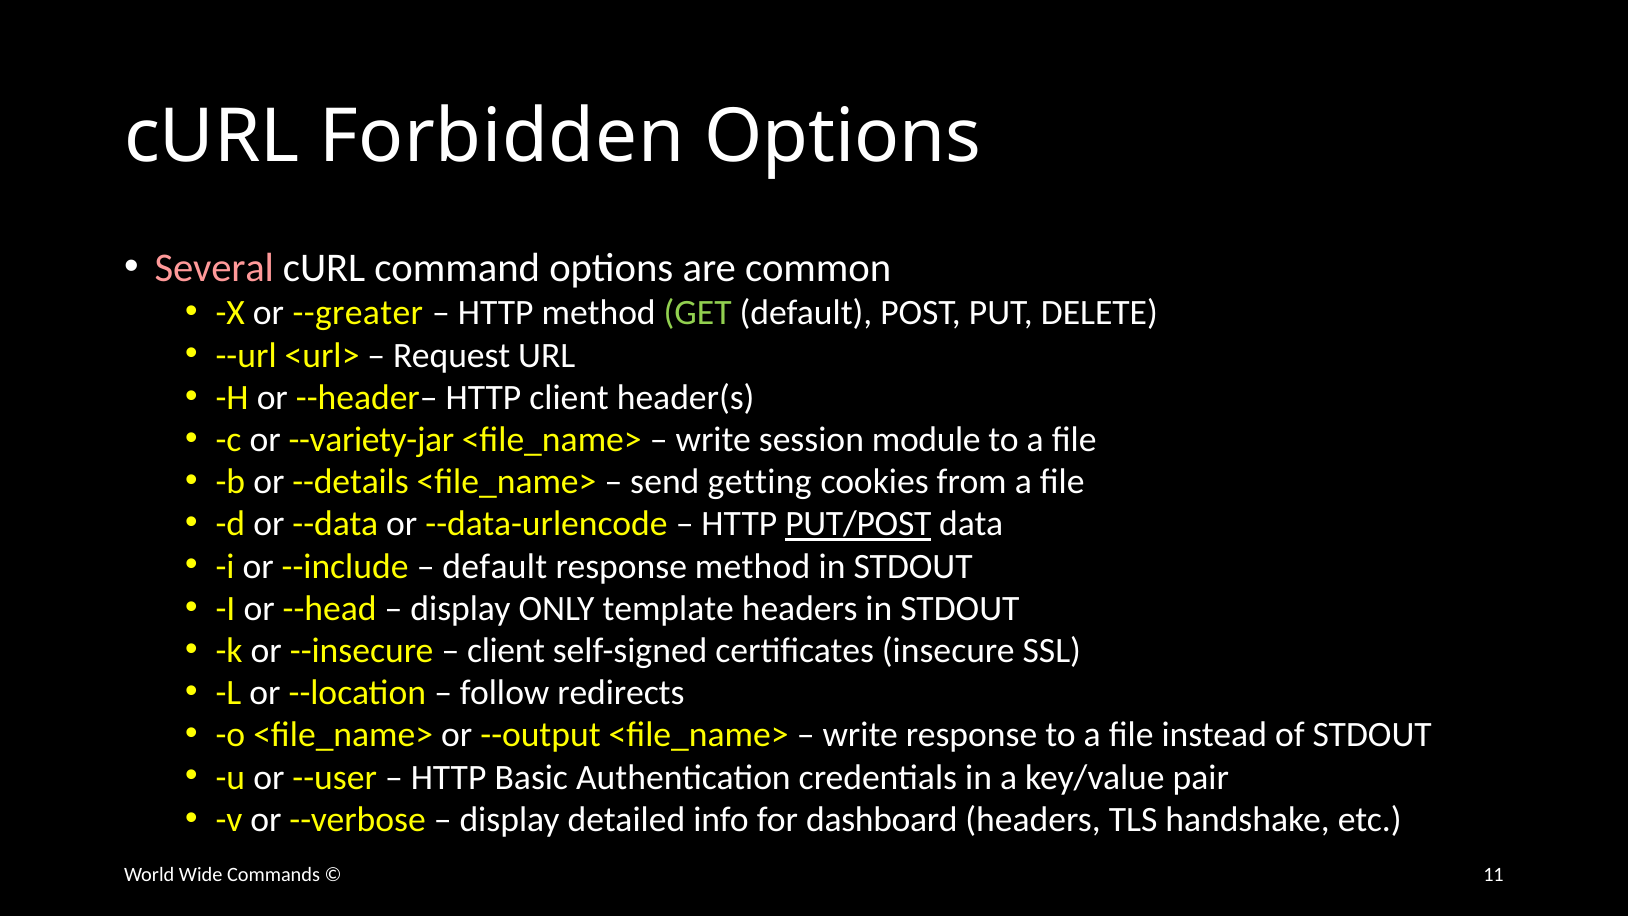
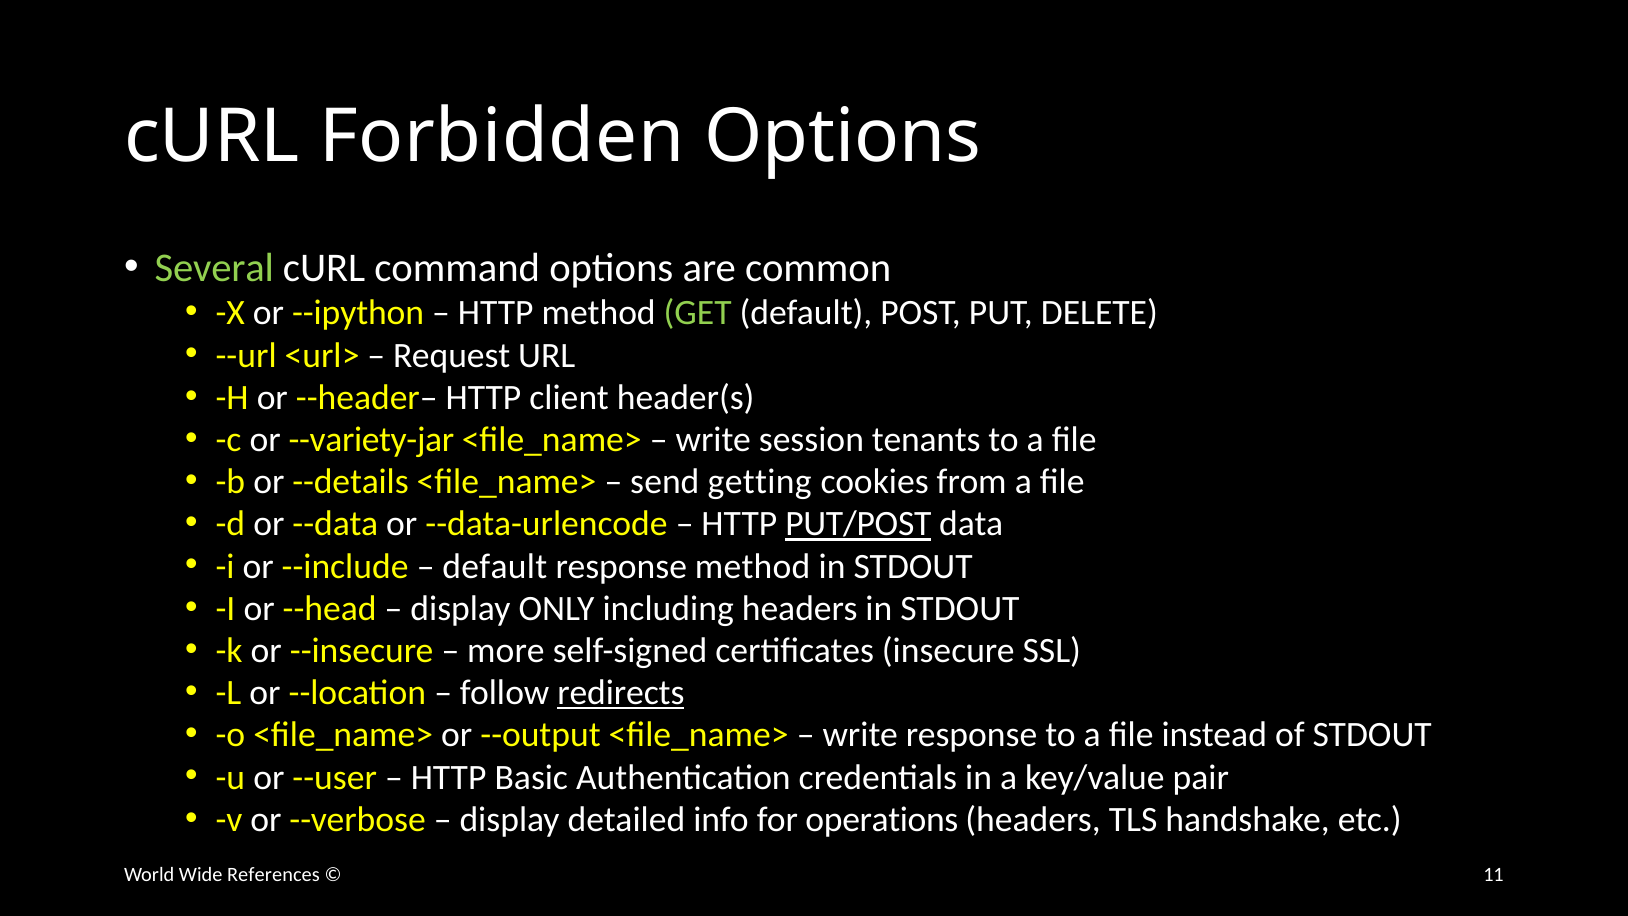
Several colour: pink -> light green
--greater: --greater -> --ipython
module: module -> tenants
template: template -> including
client at (506, 651): client -> more
redirects underline: none -> present
dashboard: dashboard -> operations
Commands: Commands -> References
